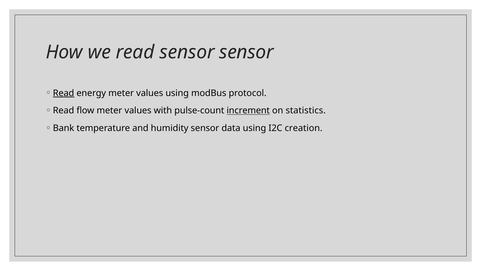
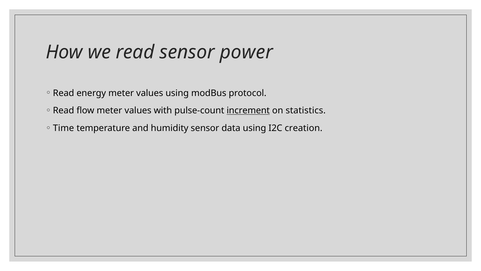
sensor sensor: sensor -> power
Read at (64, 93) underline: present -> none
Bank: Bank -> Time
